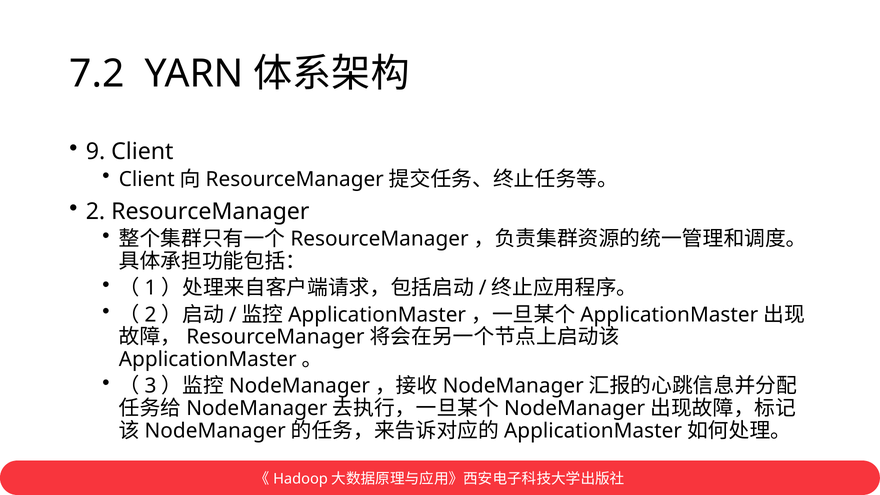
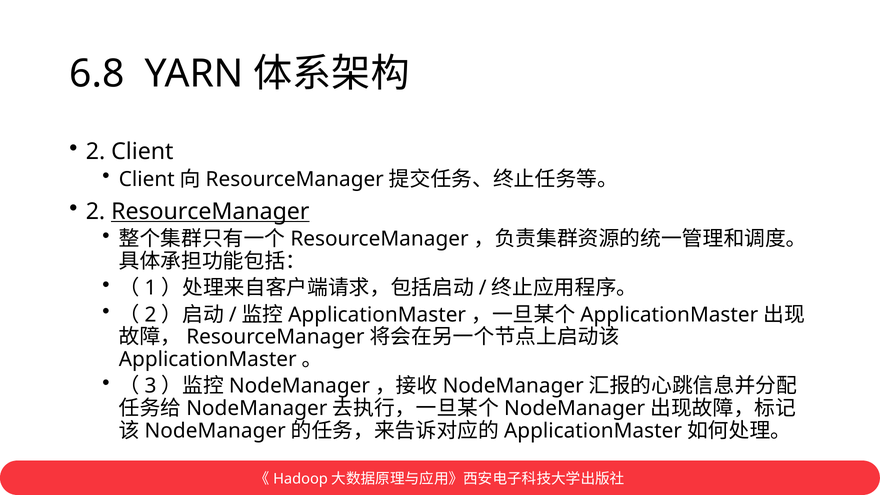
7.2: 7.2 -> 6.8
9 at (96, 152): 9 -> 2
ResourceManager underline: none -> present
